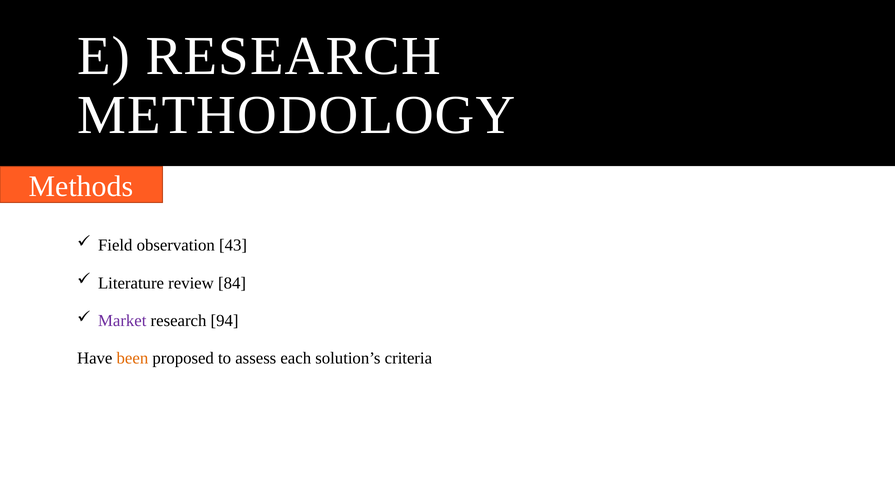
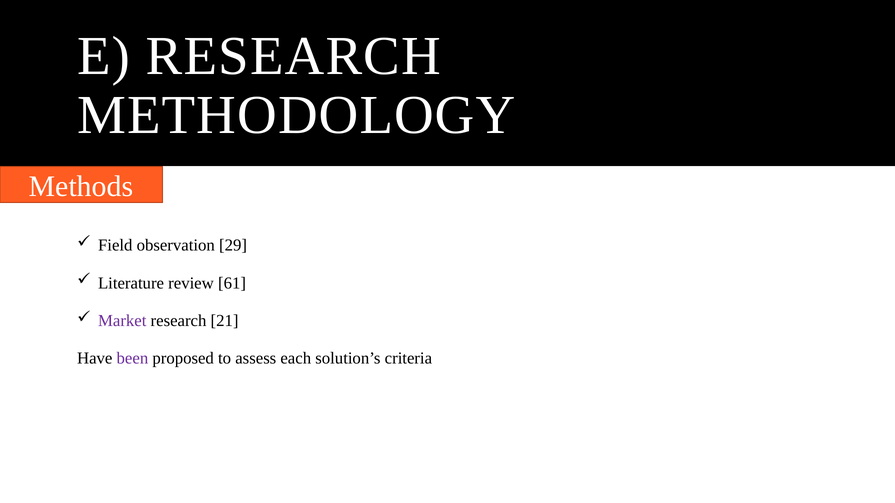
43: 43 -> 29
84: 84 -> 61
94: 94 -> 21
been colour: orange -> purple
